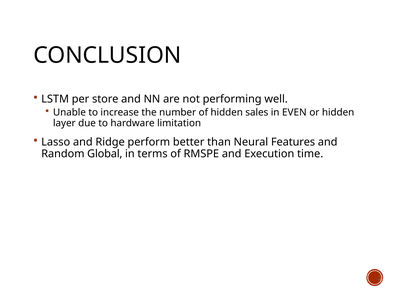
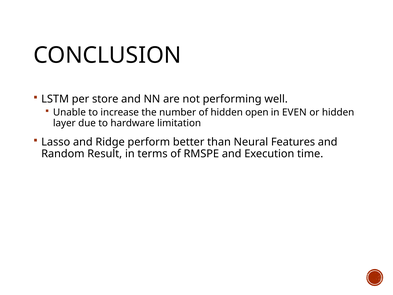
sales: sales -> open
Global: Global -> Result
